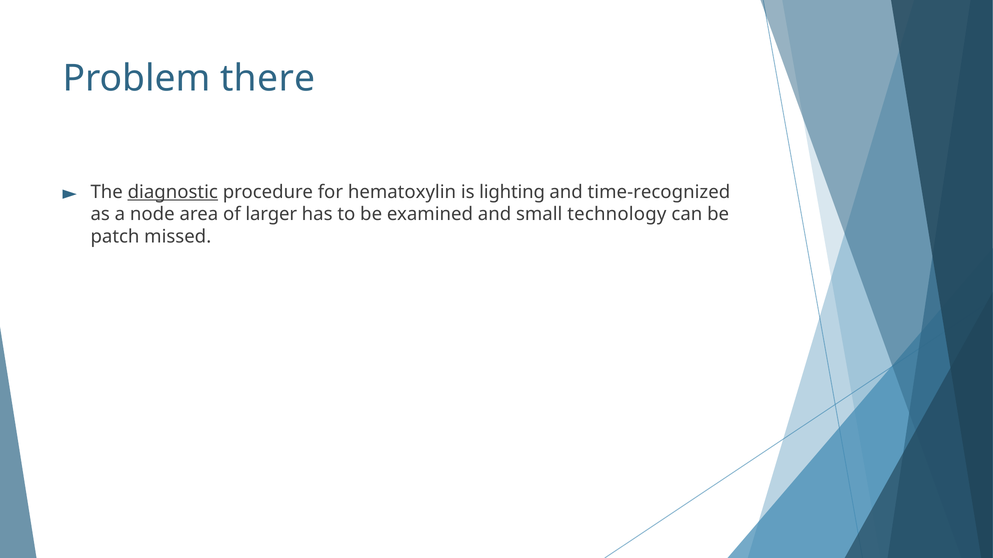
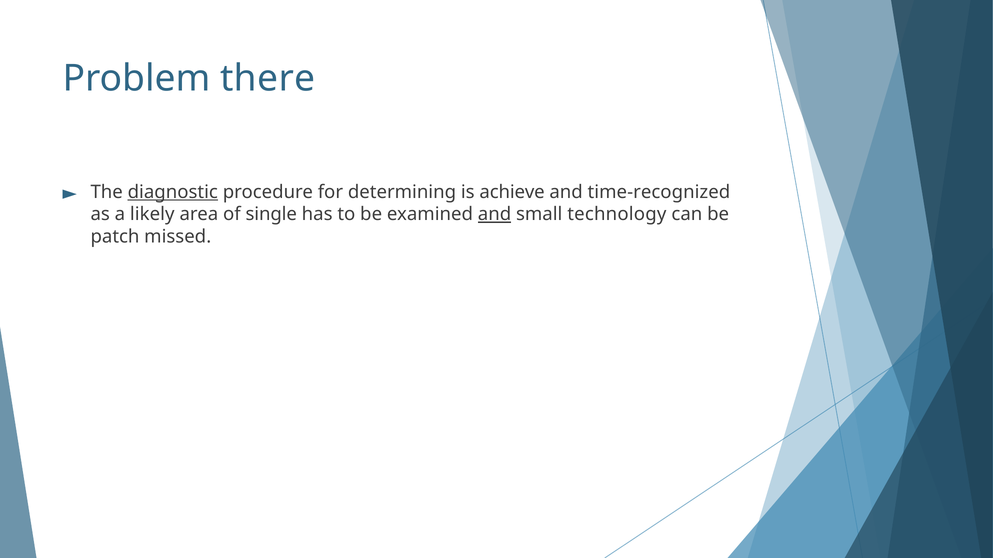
hematoxylin: hematoxylin -> determining
lighting: lighting -> achieve
node: node -> likely
larger: larger -> single
and at (495, 215) underline: none -> present
